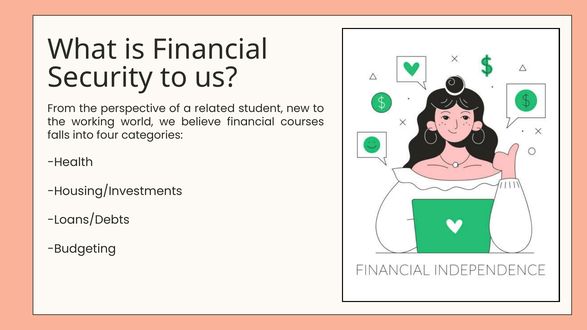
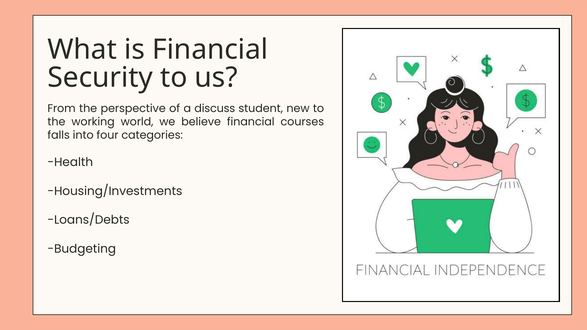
related: related -> discuss
